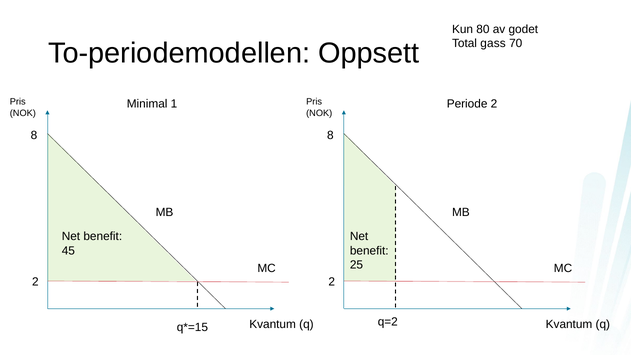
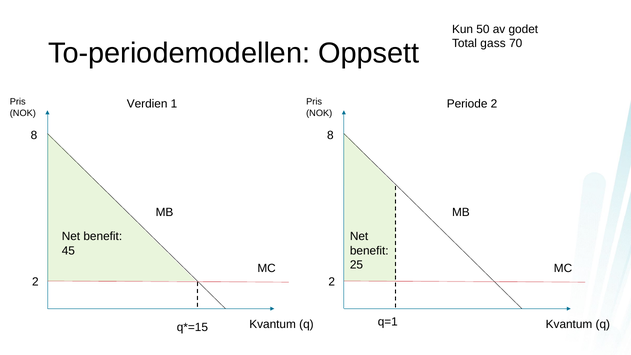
80: 80 -> 50
Minimal: Minimal -> Verdien
q=2: q=2 -> q=1
